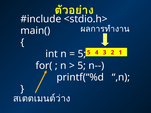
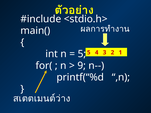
5 at (82, 66): 5 -> 9
